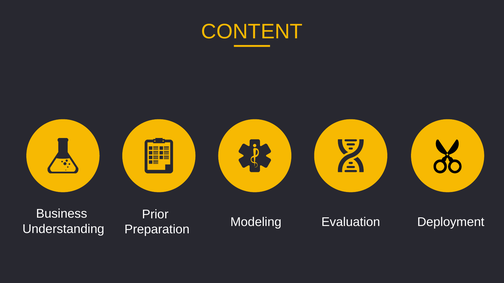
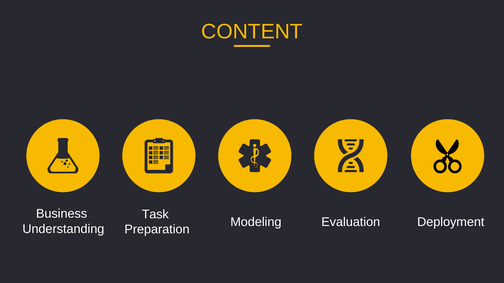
Prior: Prior -> Task
